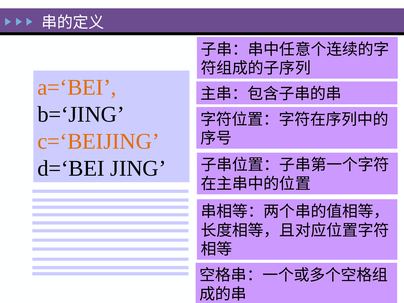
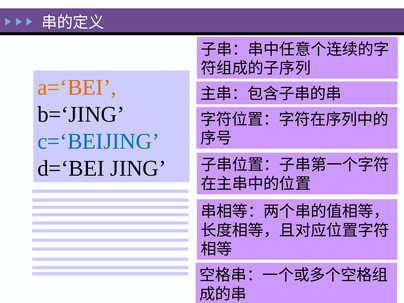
c=‘BEIJING colour: orange -> blue
